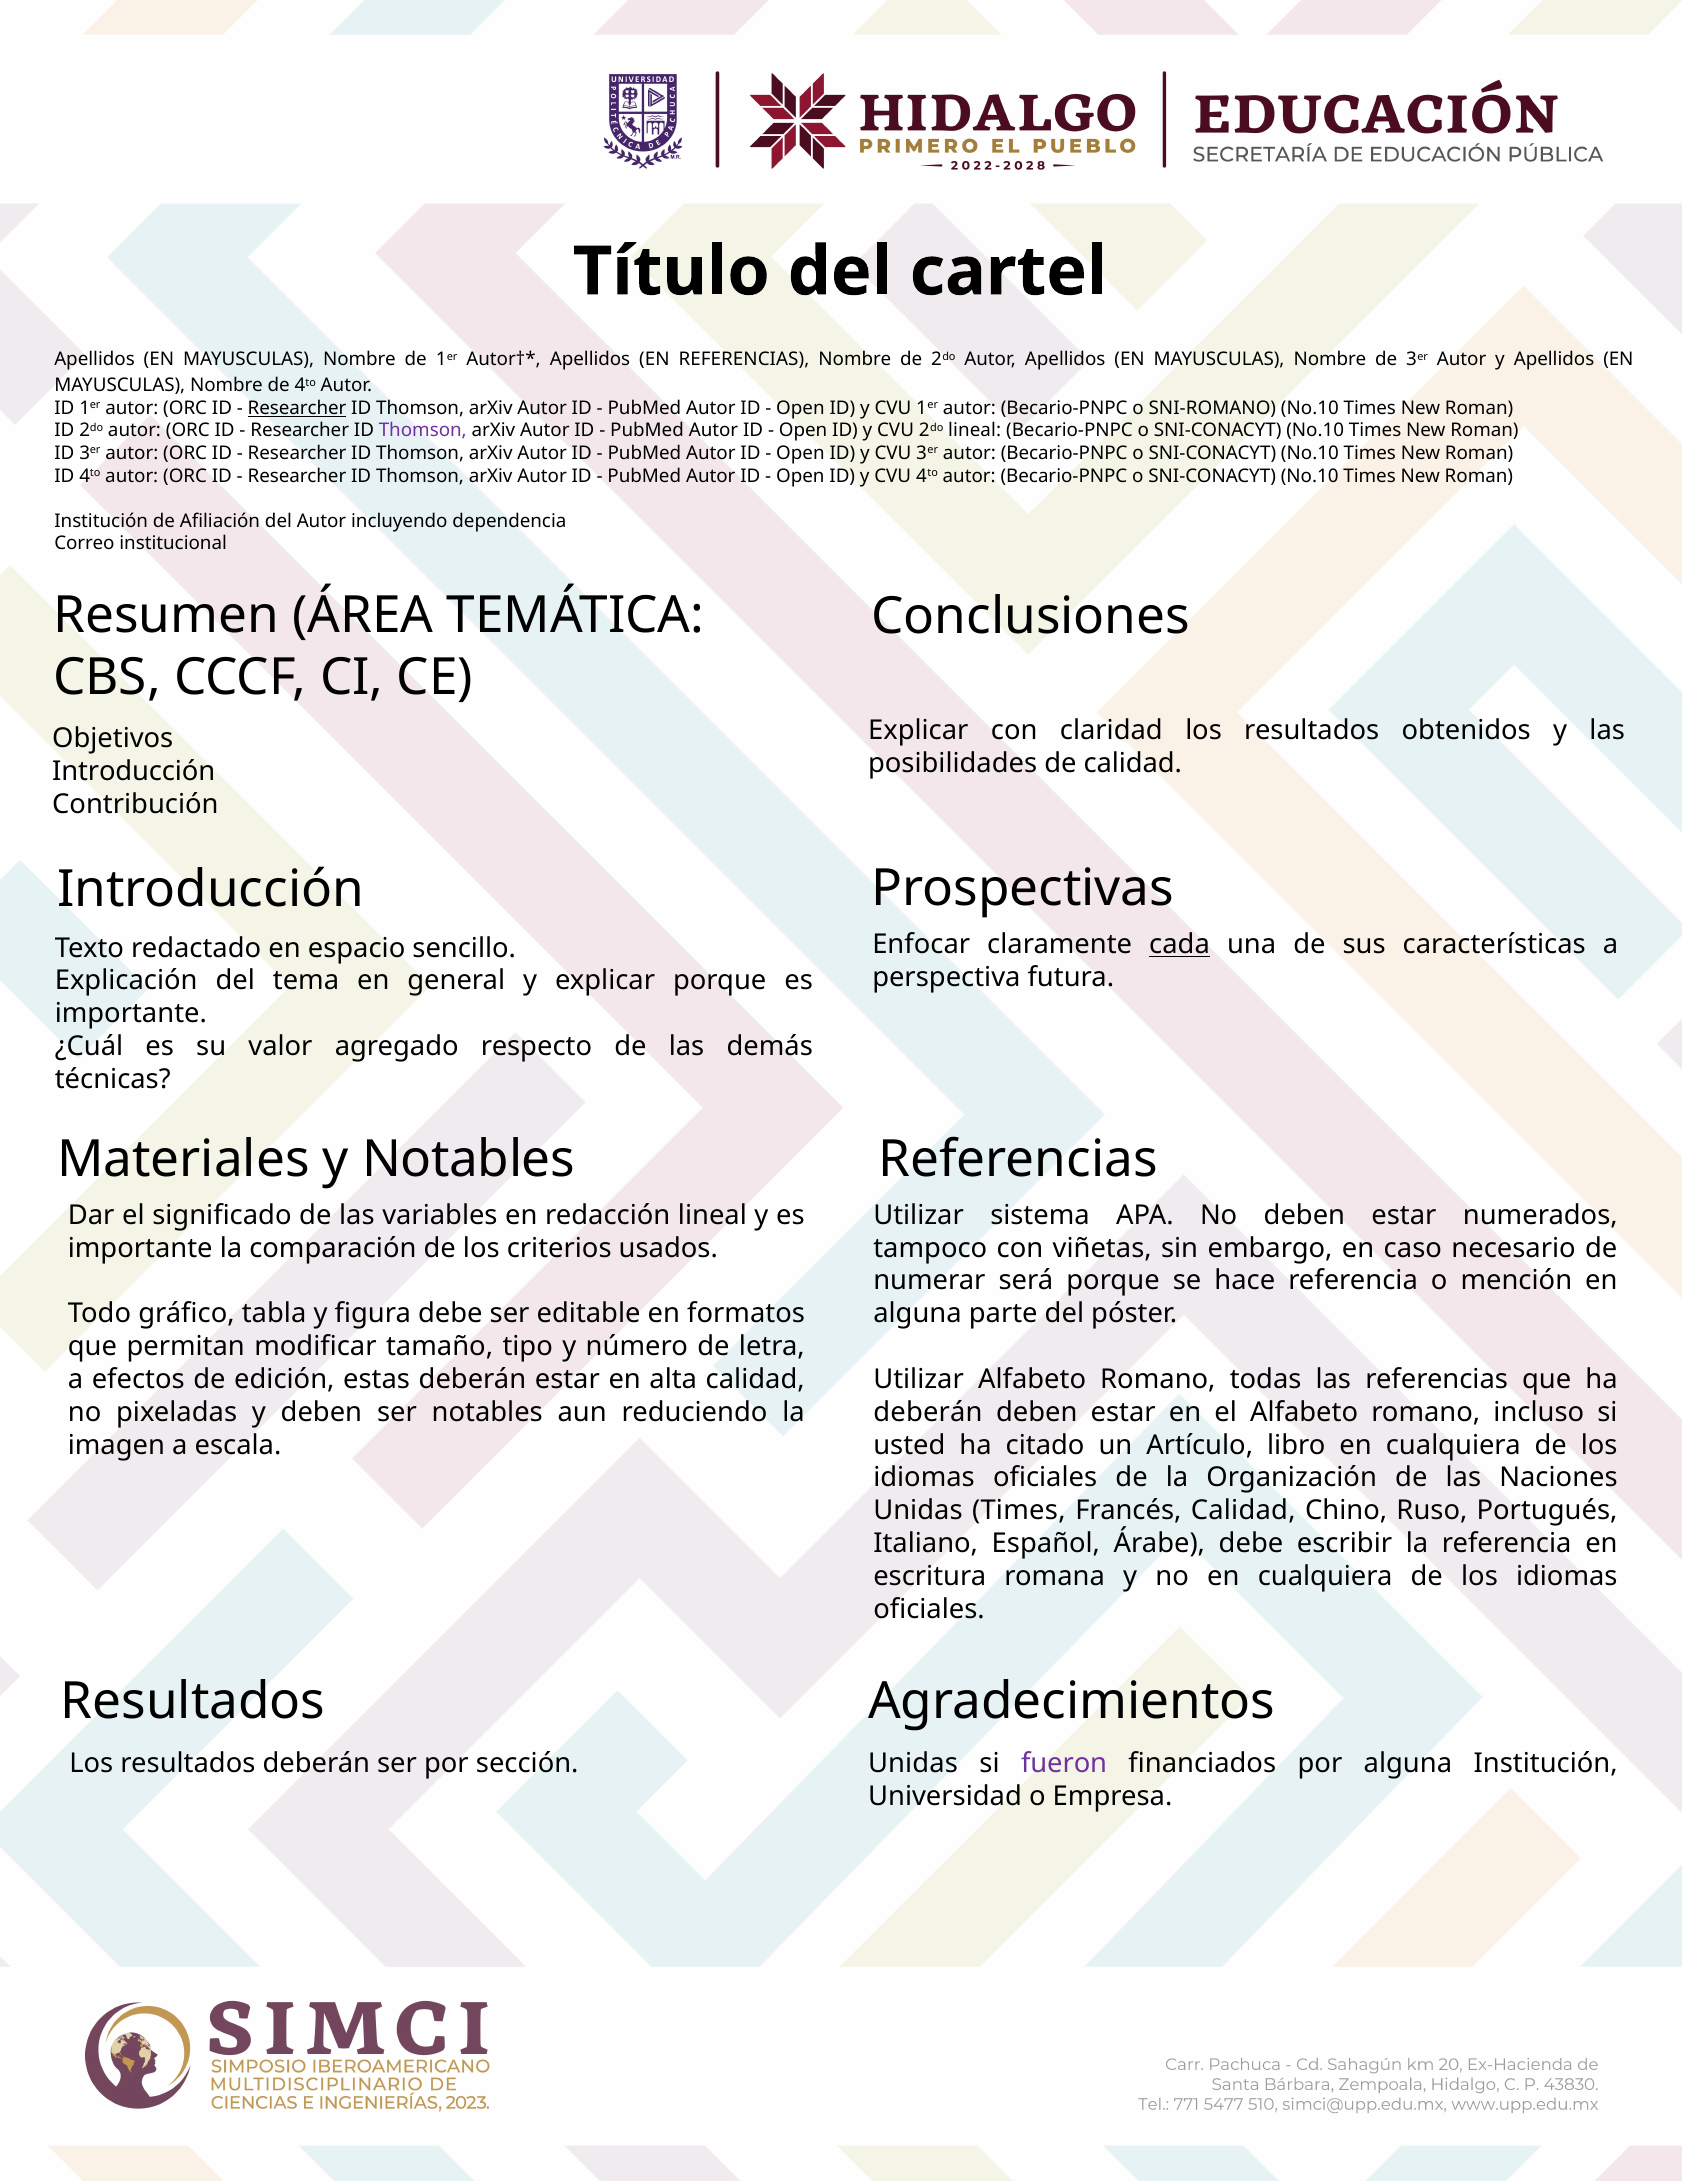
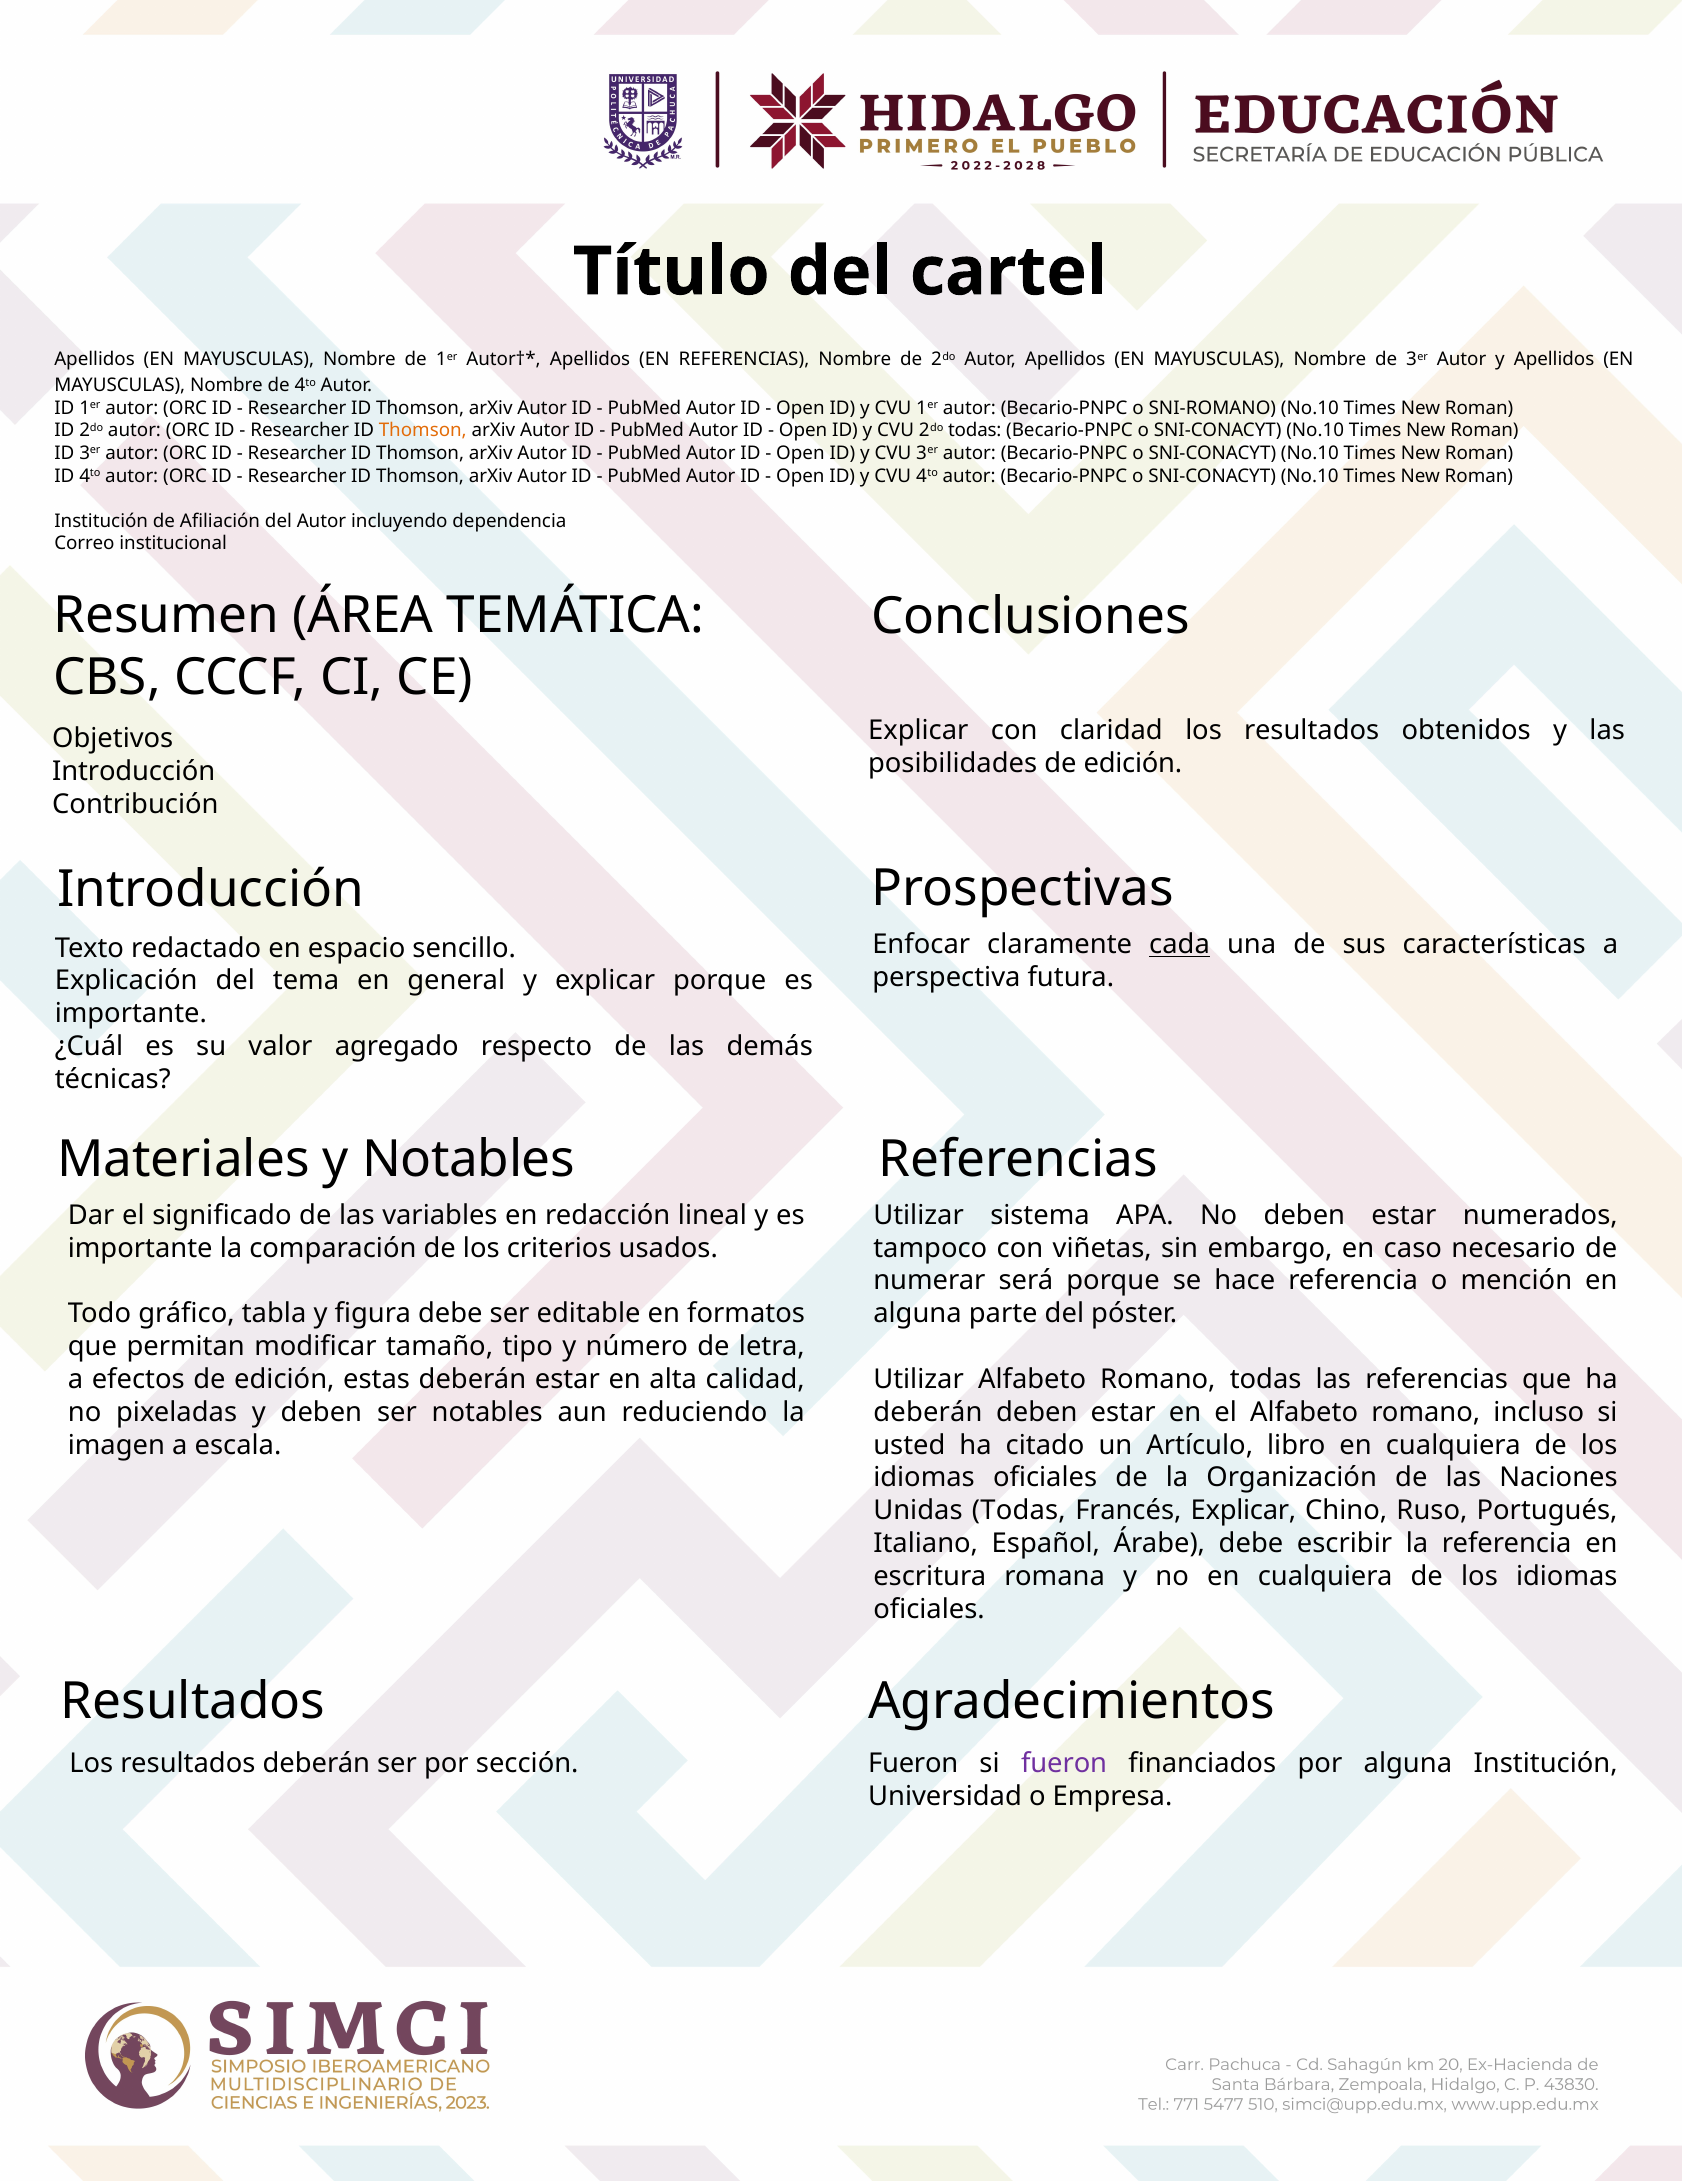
Researcher at (297, 408) underline: present -> none
Thomson at (423, 431) colour: purple -> orange
2do lineal: lineal -> todas
posibilidades de calidad: calidad -> edición
Unidas Times: Times -> Todas
Francés Calidad: Calidad -> Explicar
Unidas at (913, 1763): Unidas -> Fueron
